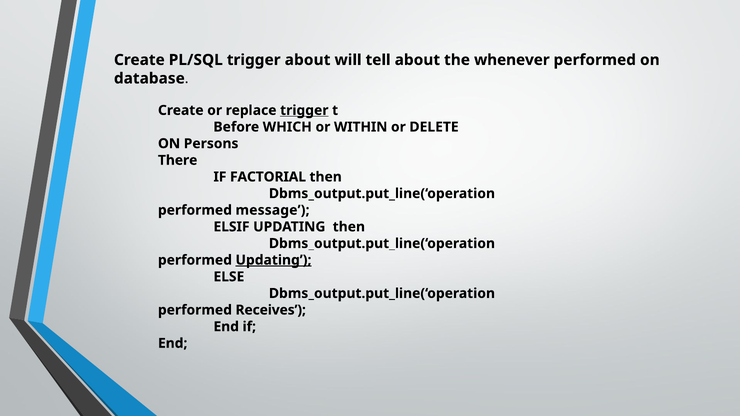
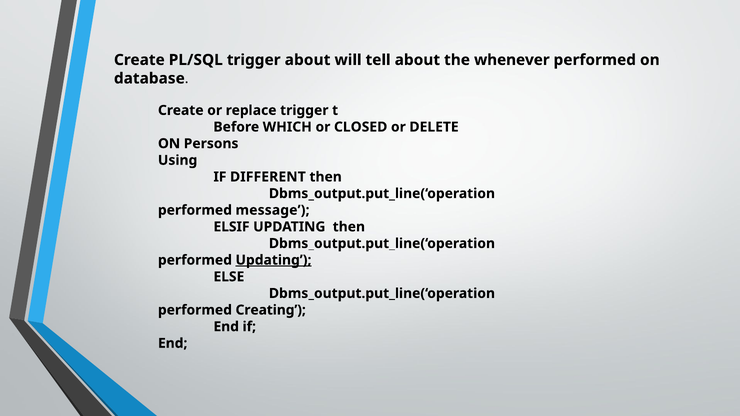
trigger at (304, 110) underline: present -> none
WITHIN: WITHIN -> CLOSED
There: There -> Using
FACTORIAL: FACTORIAL -> DIFFERENT
Receives: Receives -> Creating
